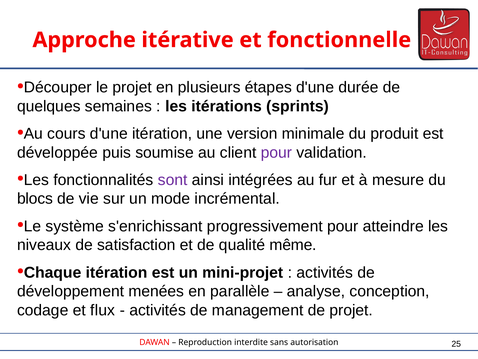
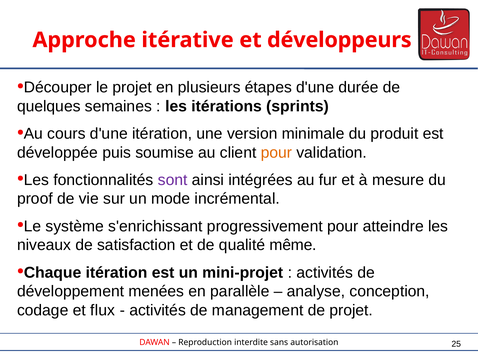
fonctionnelle: fonctionnelle -> développeurs
pour at (276, 152) colour: purple -> orange
blocs: blocs -> proof
